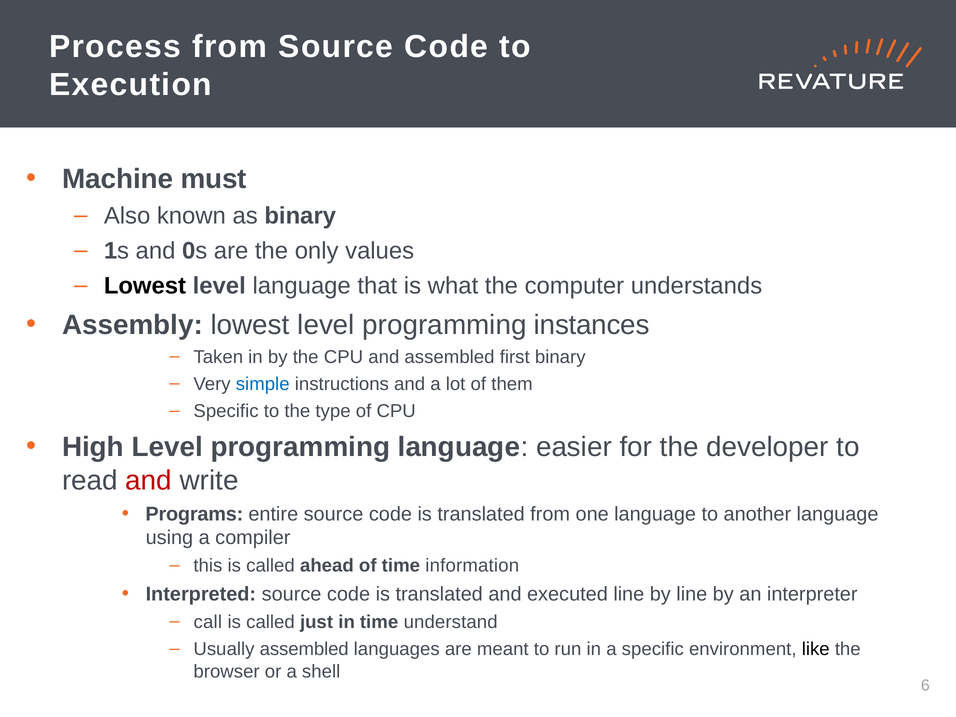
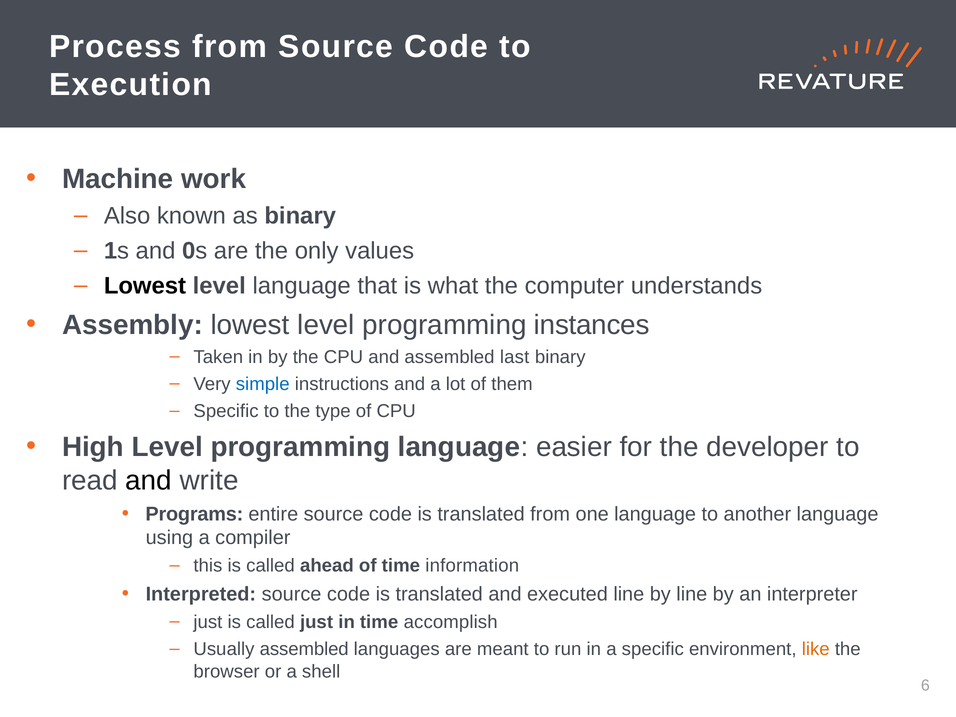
must: must -> work
first: first -> last
and at (149, 481) colour: red -> black
call at (208, 622): call -> just
understand: understand -> accomplish
like colour: black -> orange
